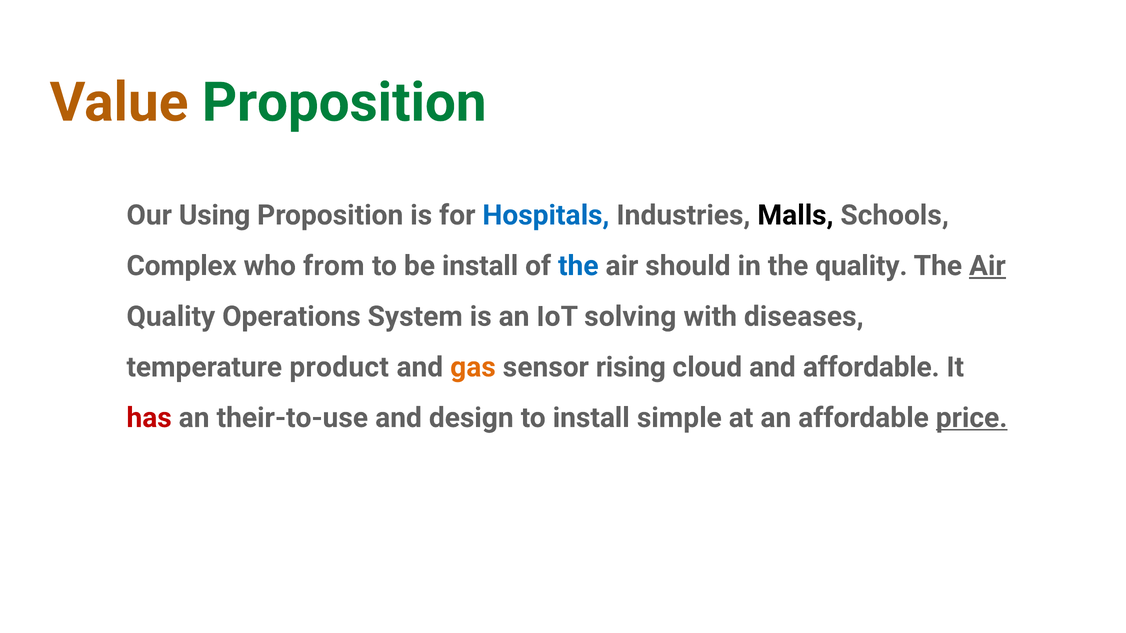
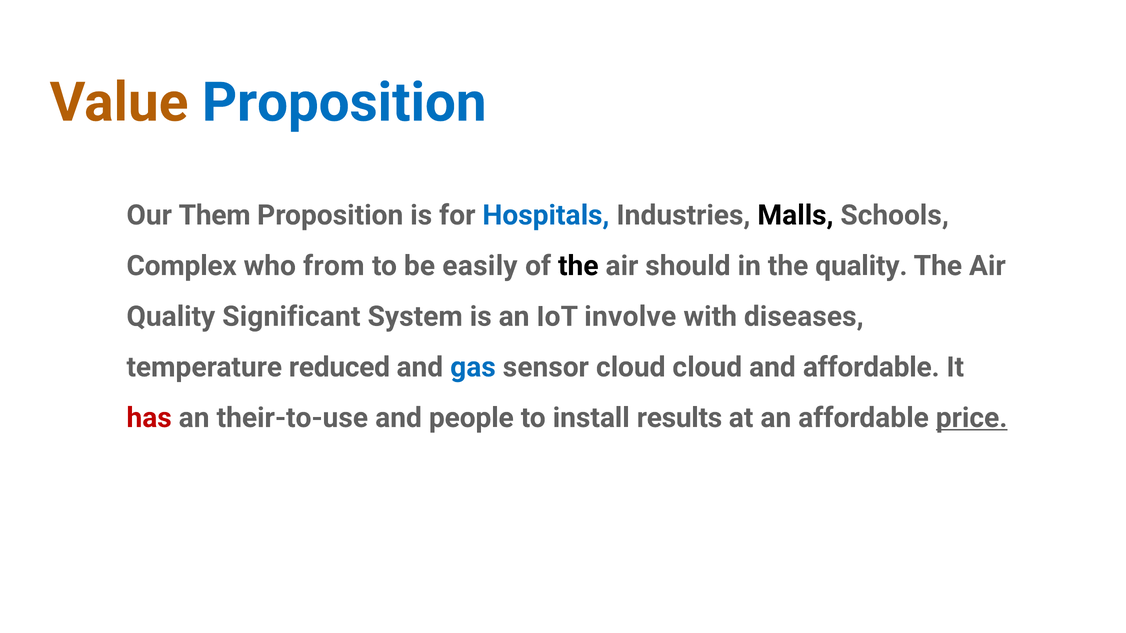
Proposition at (344, 103) colour: green -> blue
Using: Using -> Them
be install: install -> easily
the at (578, 266) colour: blue -> black
Air at (987, 266) underline: present -> none
Operations: Operations -> Significant
solving: solving -> involve
product: product -> reduced
gas colour: orange -> blue
sensor rising: rising -> cloud
design: design -> people
simple: simple -> results
